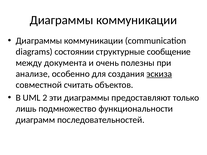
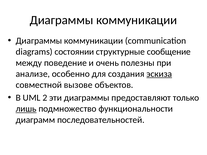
документа: документа -> поведение
считать: считать -> вызове
лишь underline: none -> present
